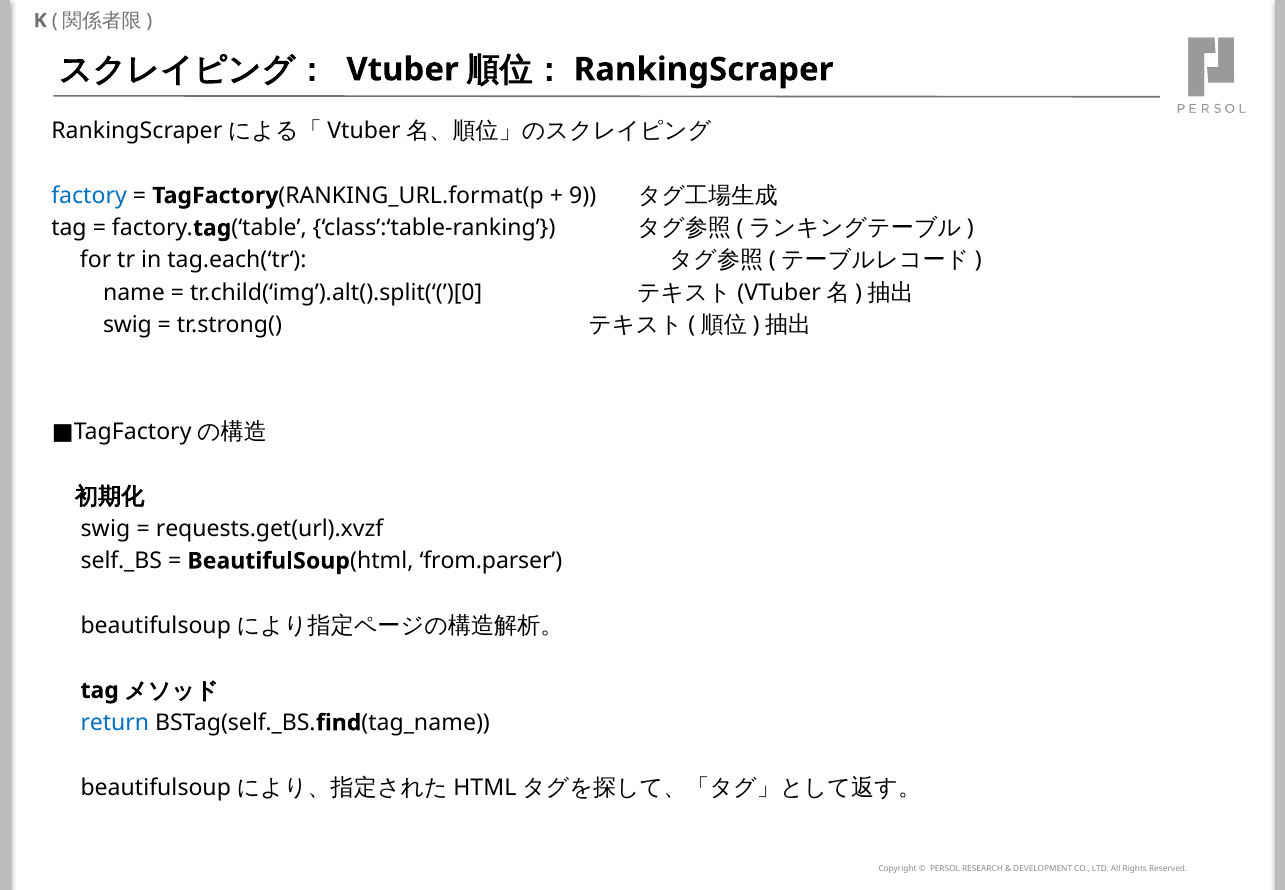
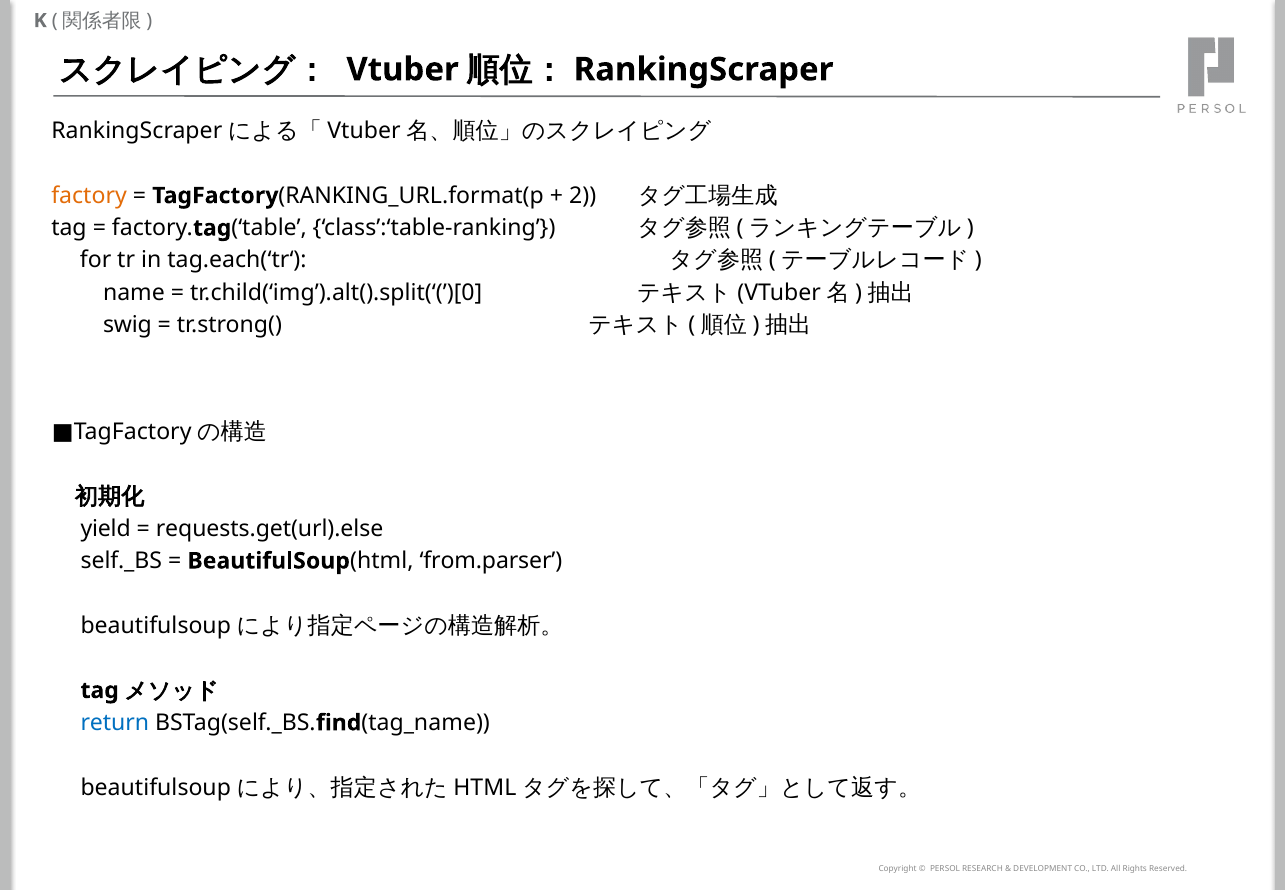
factory colour: blue -> orange
9: 9 -> 2
swig at (105, 528): swig -> yield
requests.get(url).xvzf: requests.get(url).xvzf -> requests.get(url).else
